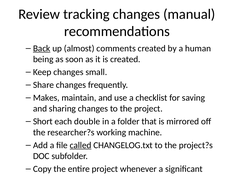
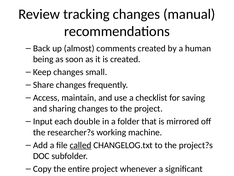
Back underline: present -> none
Makes: Makes -> Access
Short: Short -> Input
